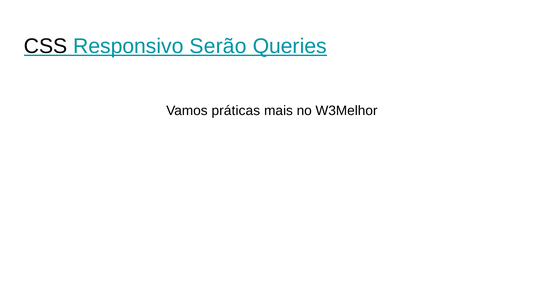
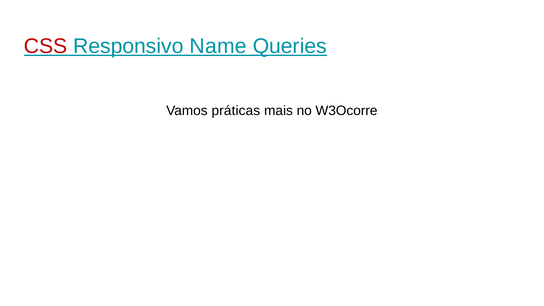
CSS colour: black -> red
Serão: Serão -> Name
W3Melhor: W3Melhor -> W3Ocorre
